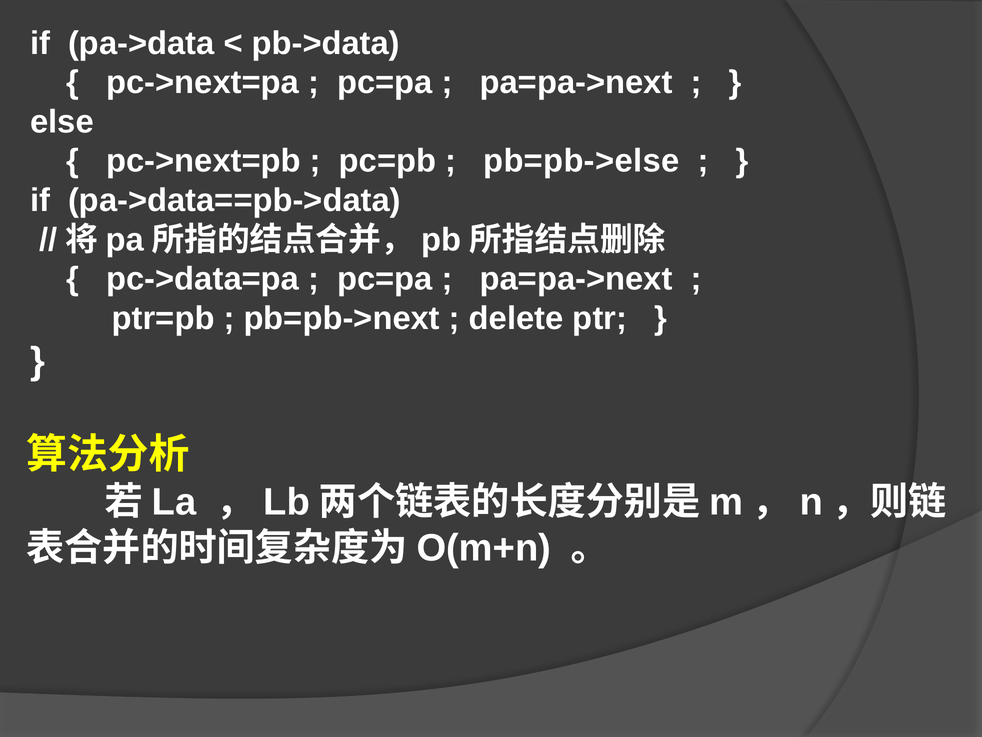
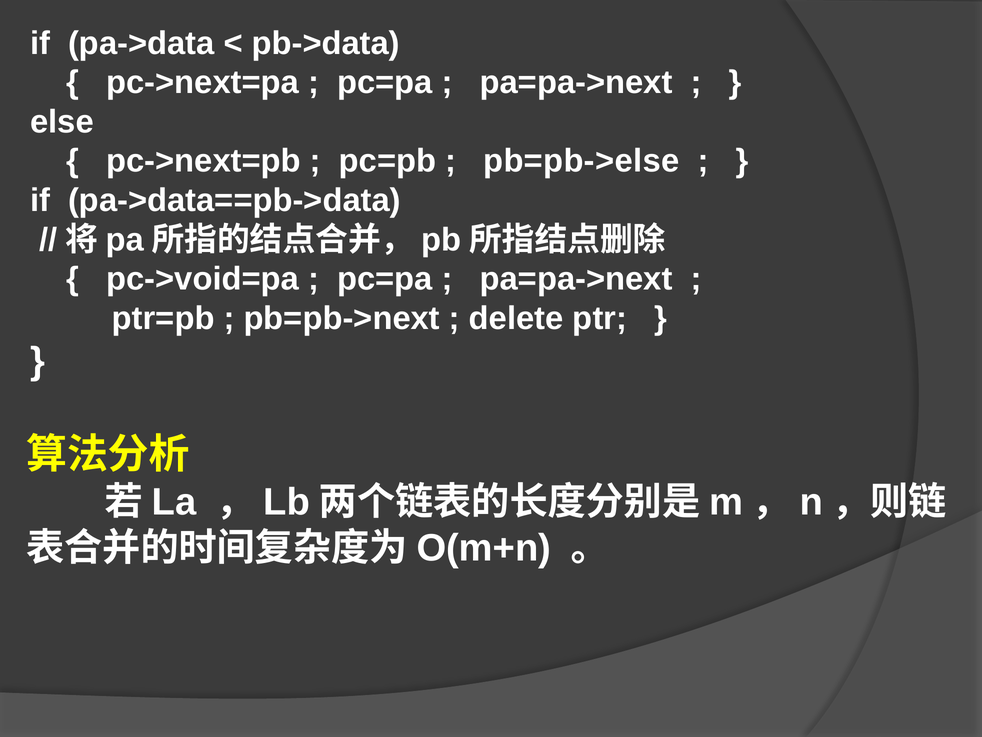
pc->data=pa: pc->data=pa -> pc->void=pa
